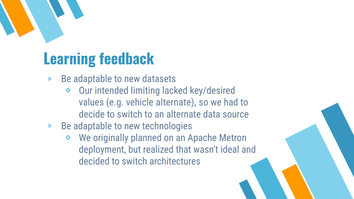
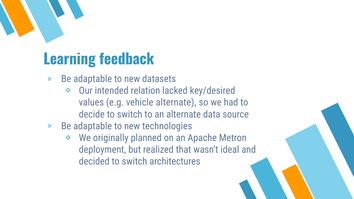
limiting: limiting -> relation
